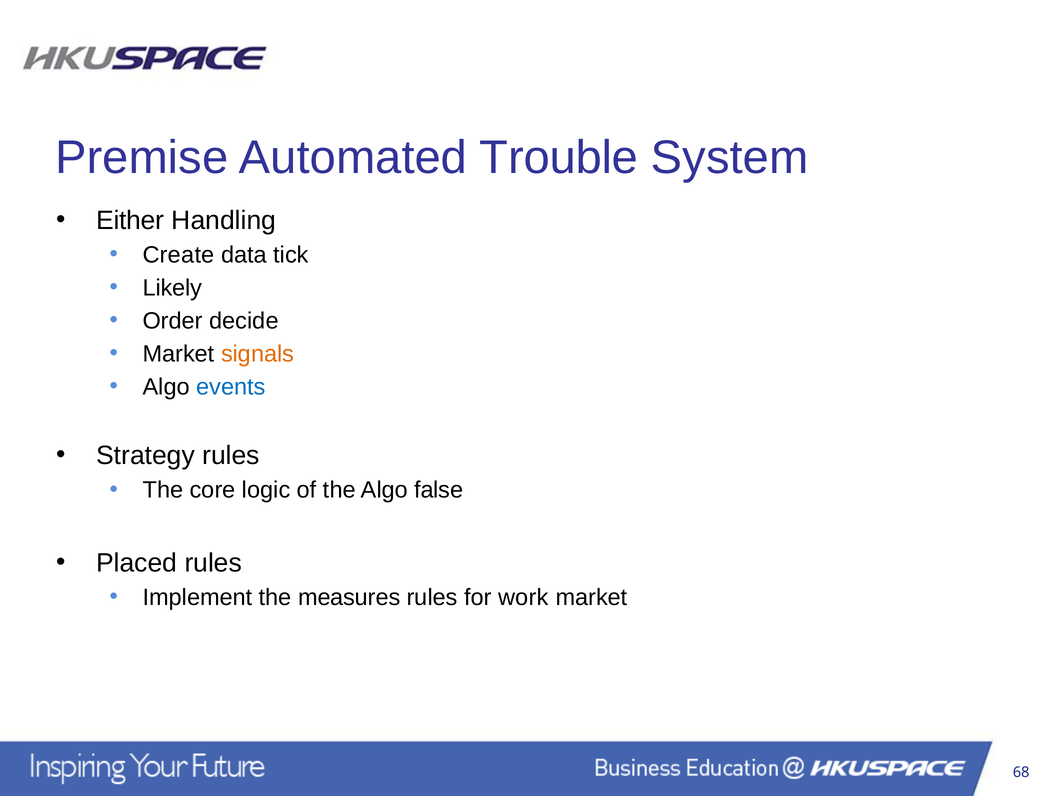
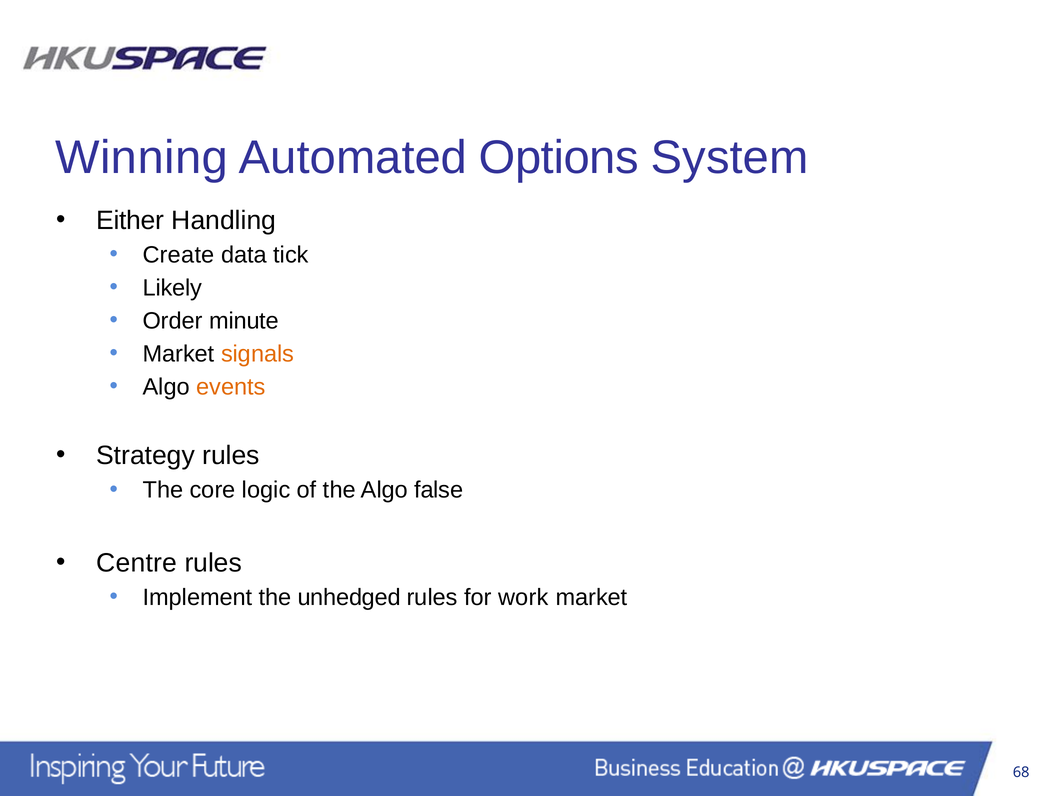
Premise: Premise -> Winning
Trouble: Trouble -> Options
decide: decide -> minute
events colour: blue -> orange
Placed: Placed -> Centre
measures: measures -> unhedged
